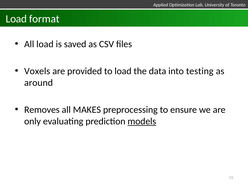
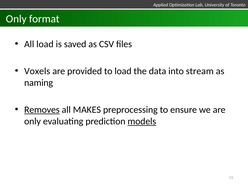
Load at (16, 19): Load -> Only
testing: testing -> stream
around: around -> naming
Removes underline: none -> present
